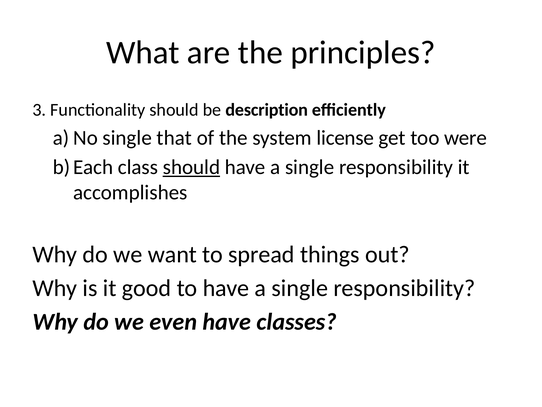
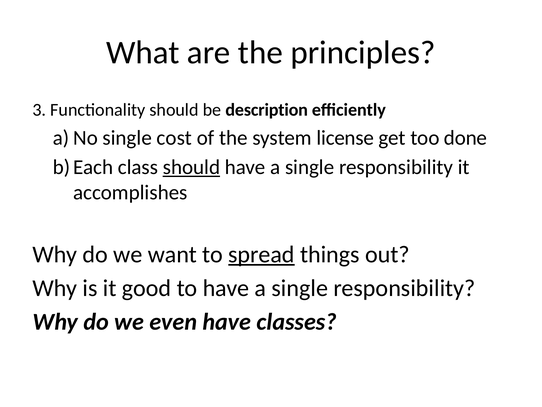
that: that -> cost
were: were -> done
spread underline: none -> present
